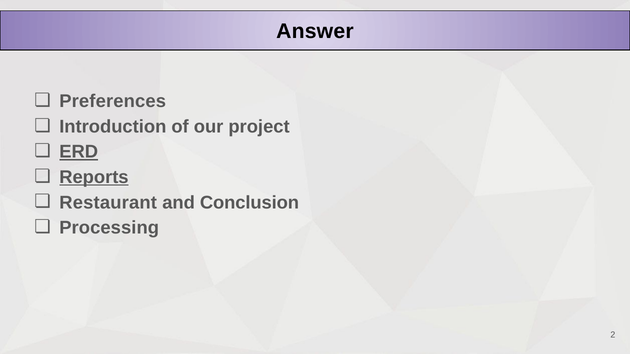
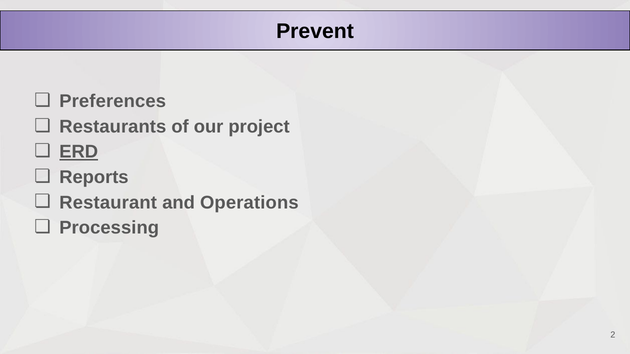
Answer: Answer -> Prevent
Introduction: Introduction -> Restaurants
Reports underline: present -> none
Conclusion: Conclusion -> Operations
